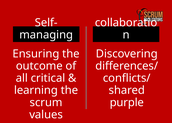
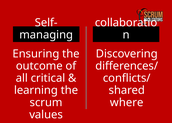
purple: purple -> where
